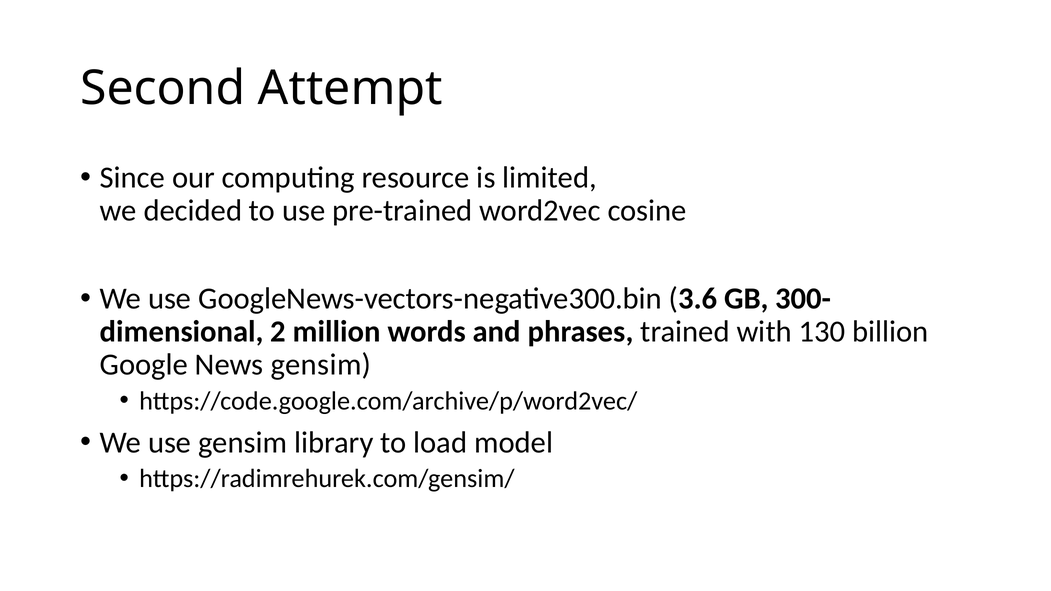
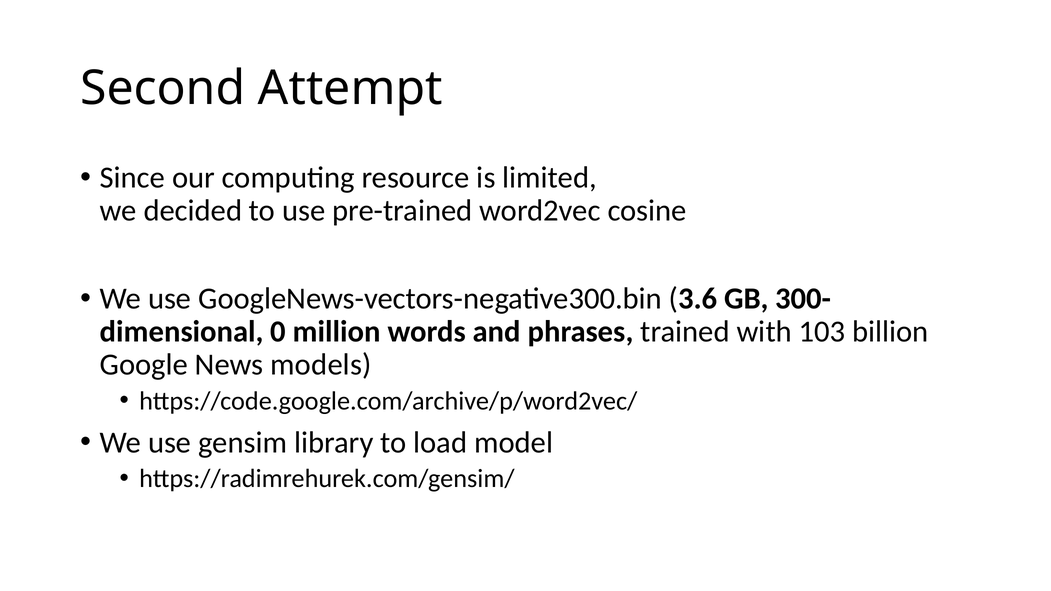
2: 2 -> 0
130: 130 -> 103
News gensim: gensim -> models
